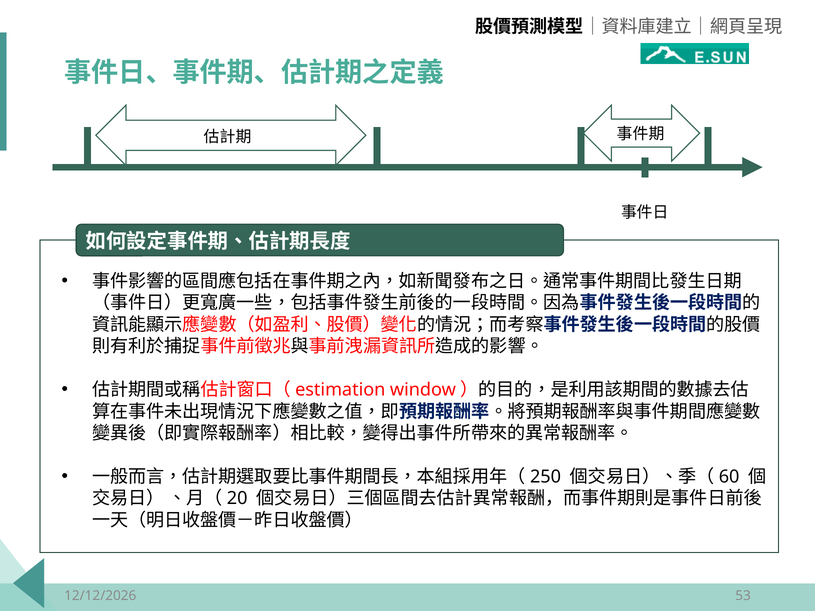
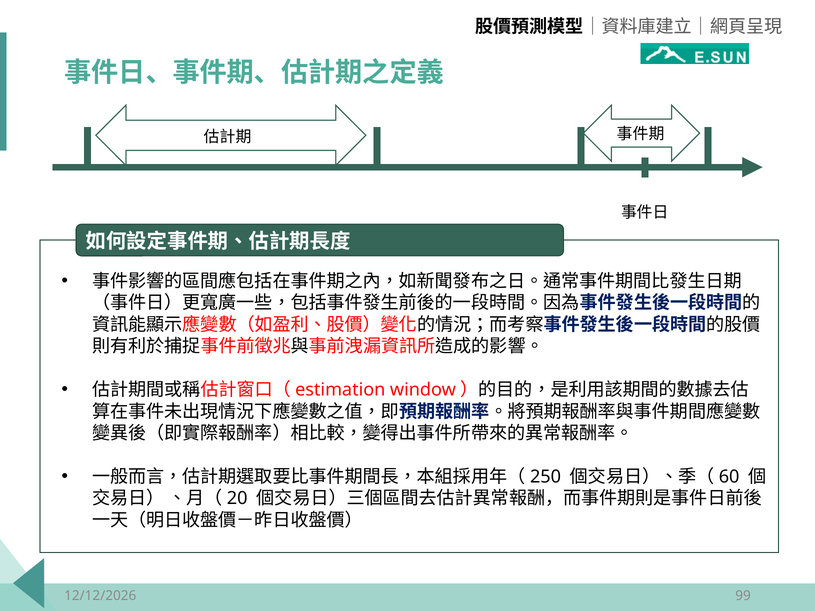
53: 53 -> 99
